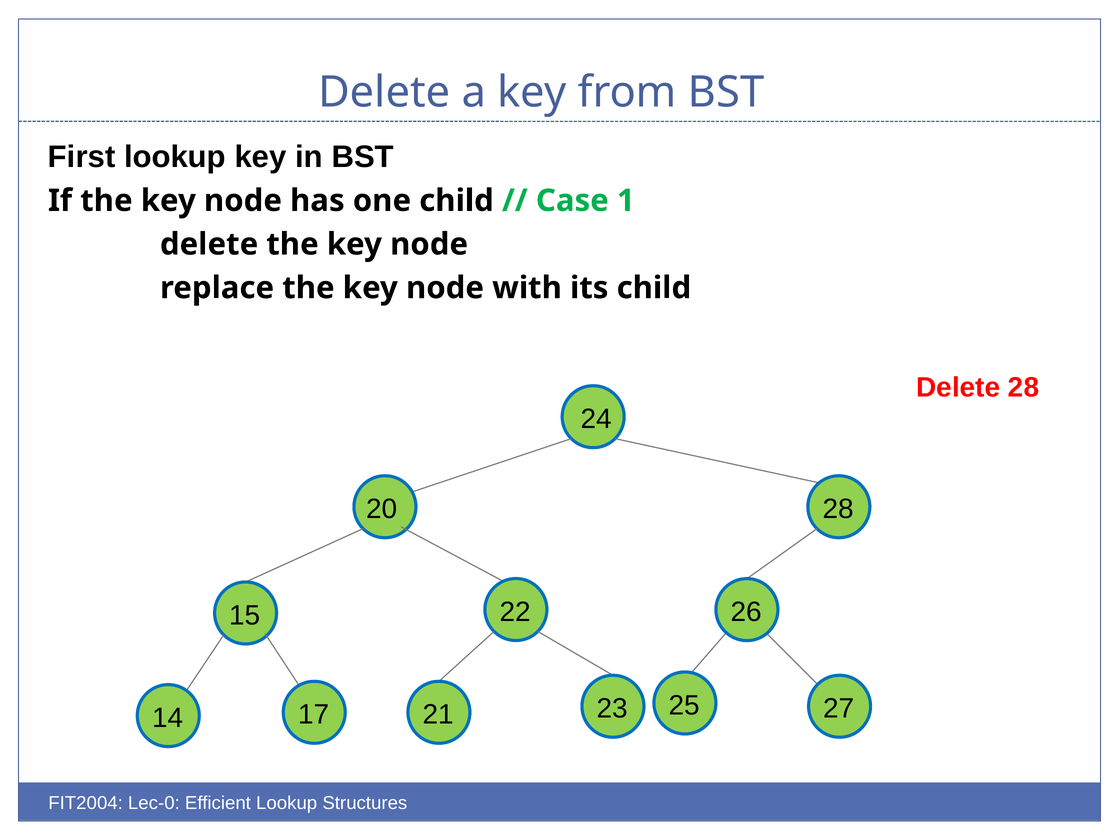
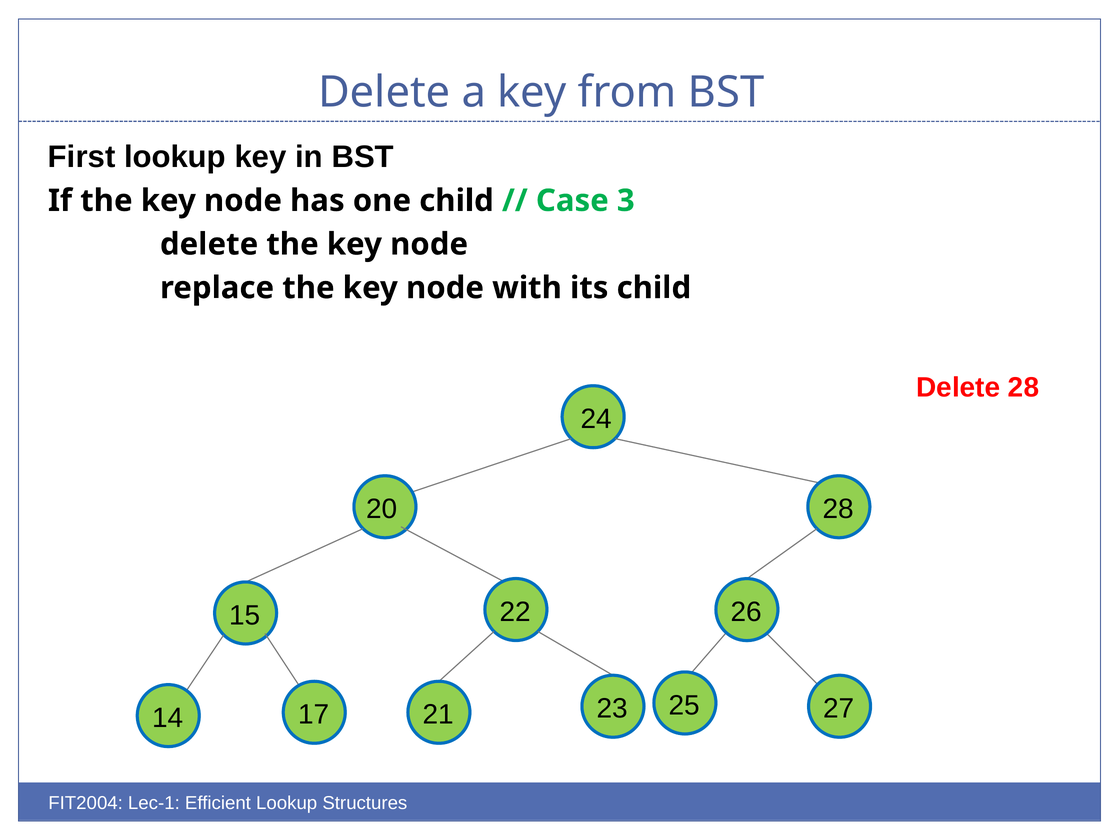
1: 1 -> 3
Lec-0: Lec-0 -> Lec-1
